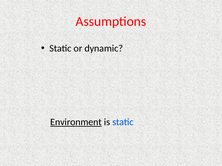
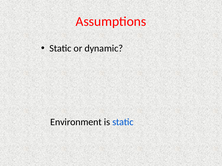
Environment underline: present -> none
